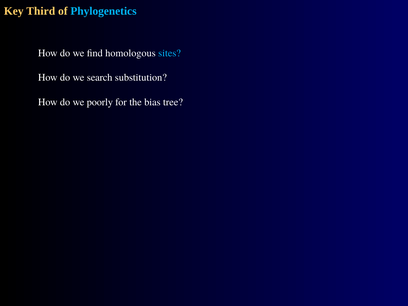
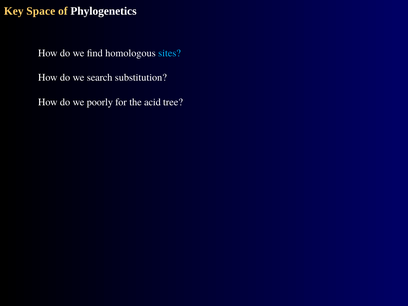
Third: Third -> Space
Phylogenetics colour: light blue -> white
bias: bias -> acid
